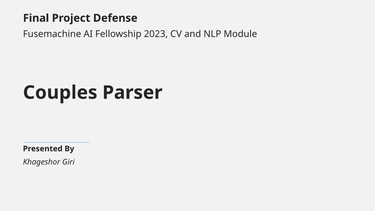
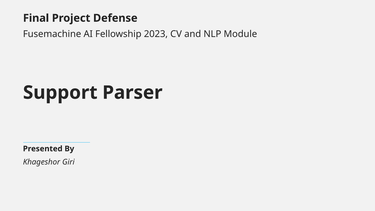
Couples: Couples -> Support
